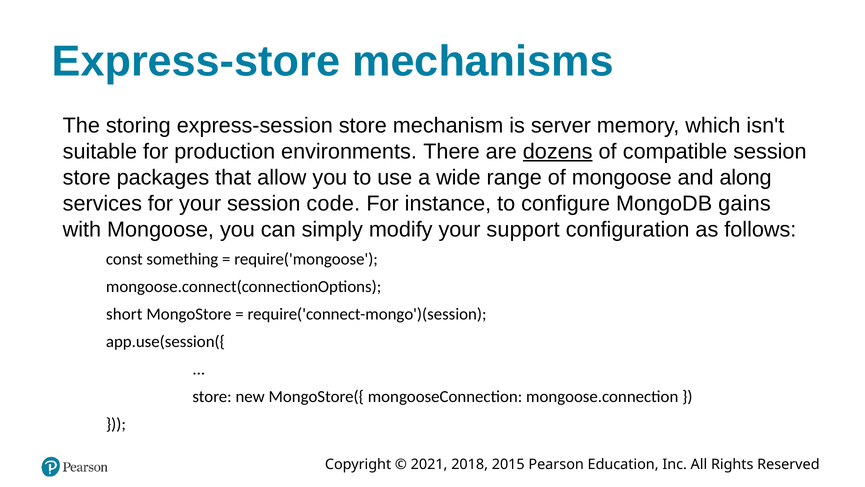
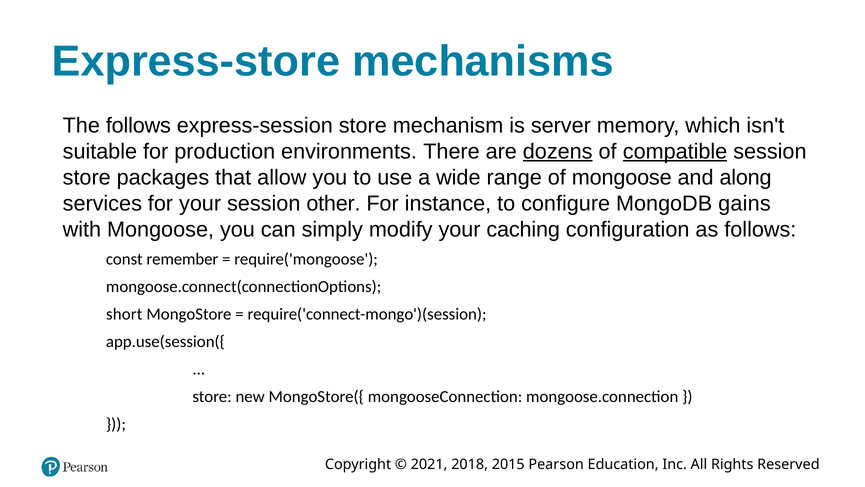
The storing: storing -> follows
compatible underline: none -> present
code: code -> other
support: support -> caching
something: something -> remember
